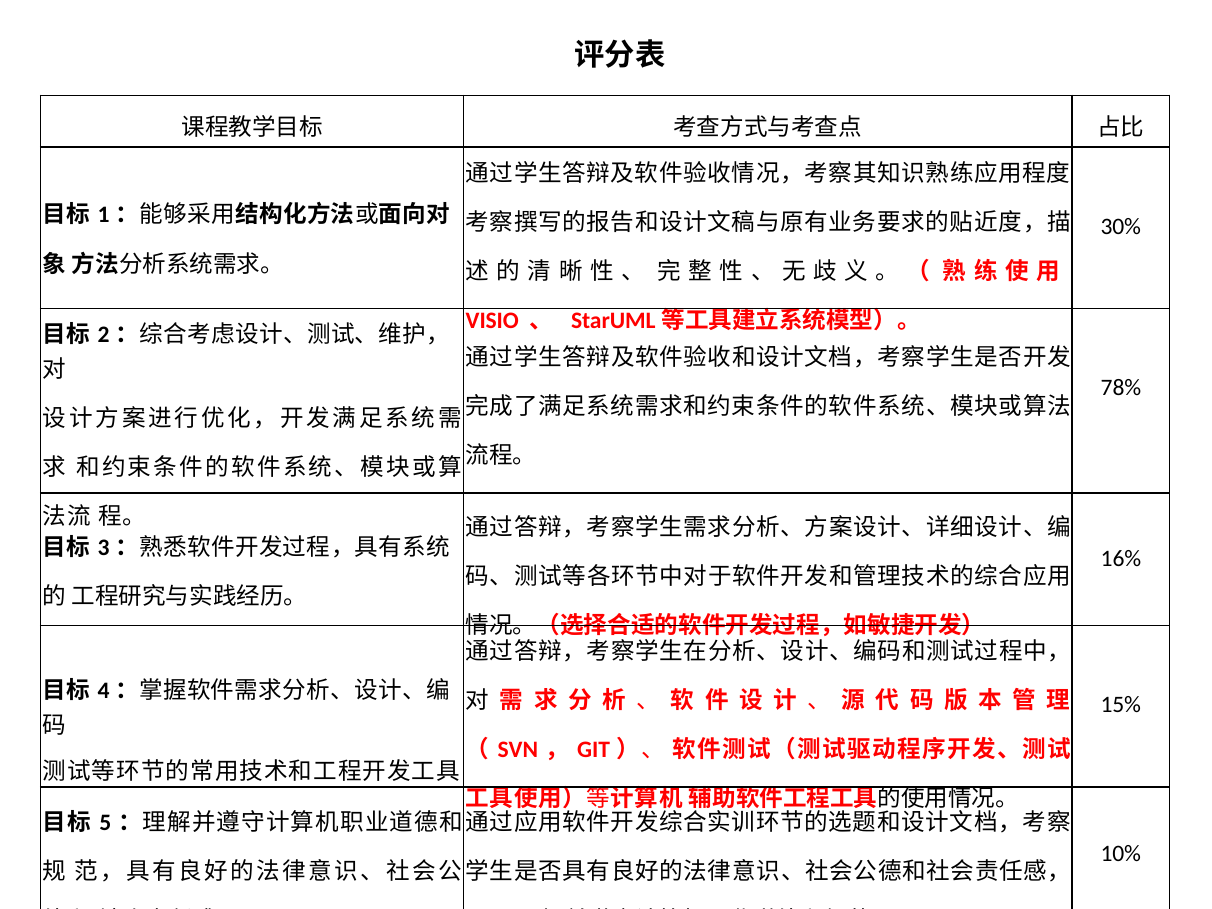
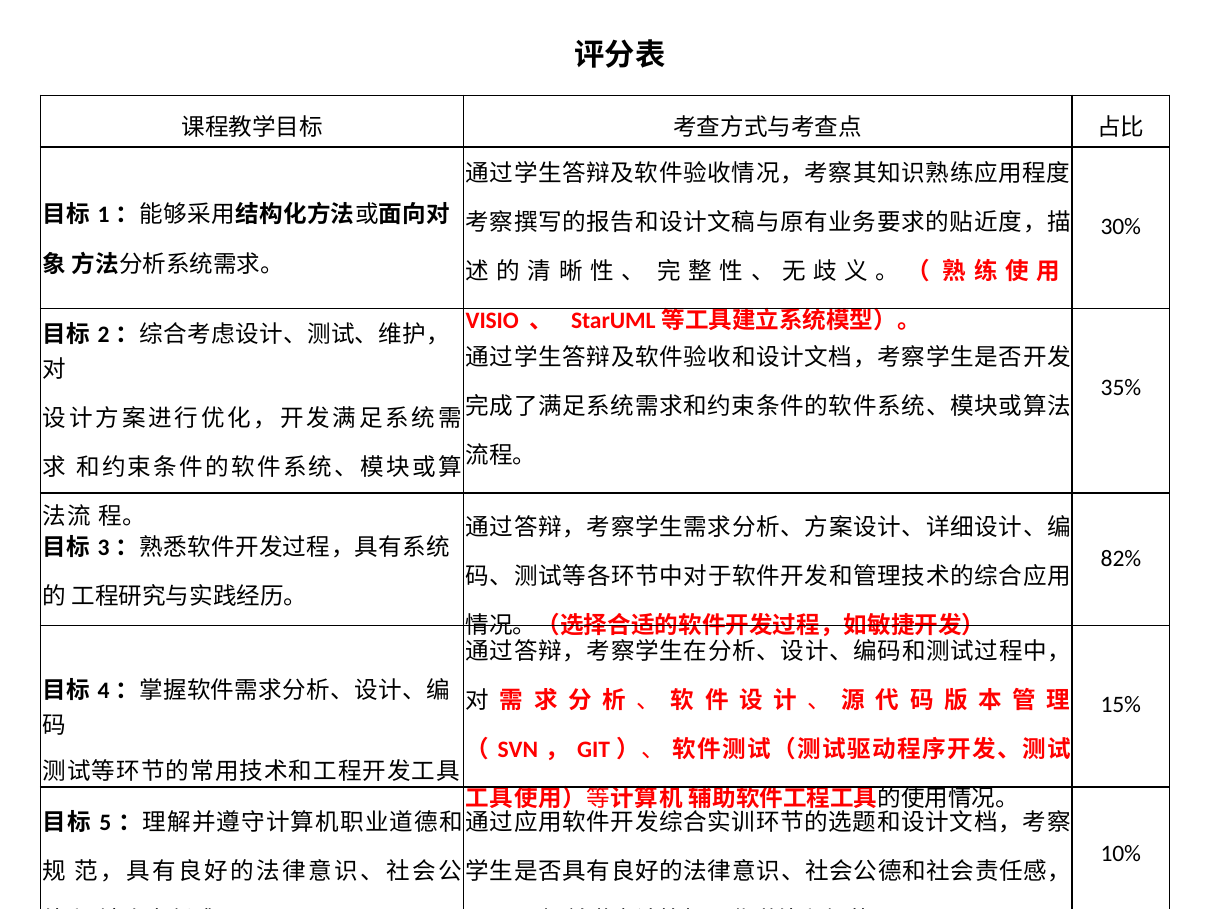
78%: 78% -> 35%
16%: 16% -> 82%
